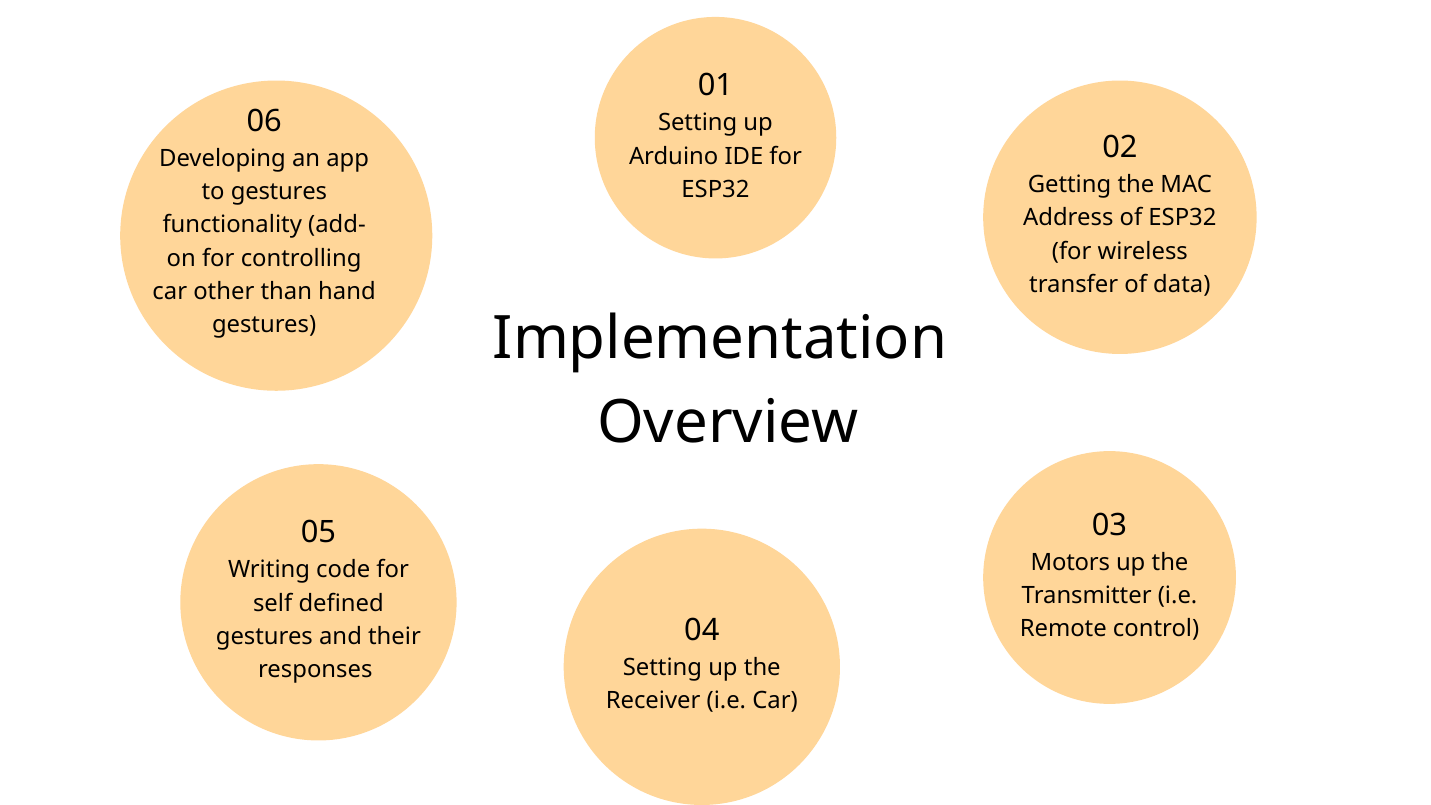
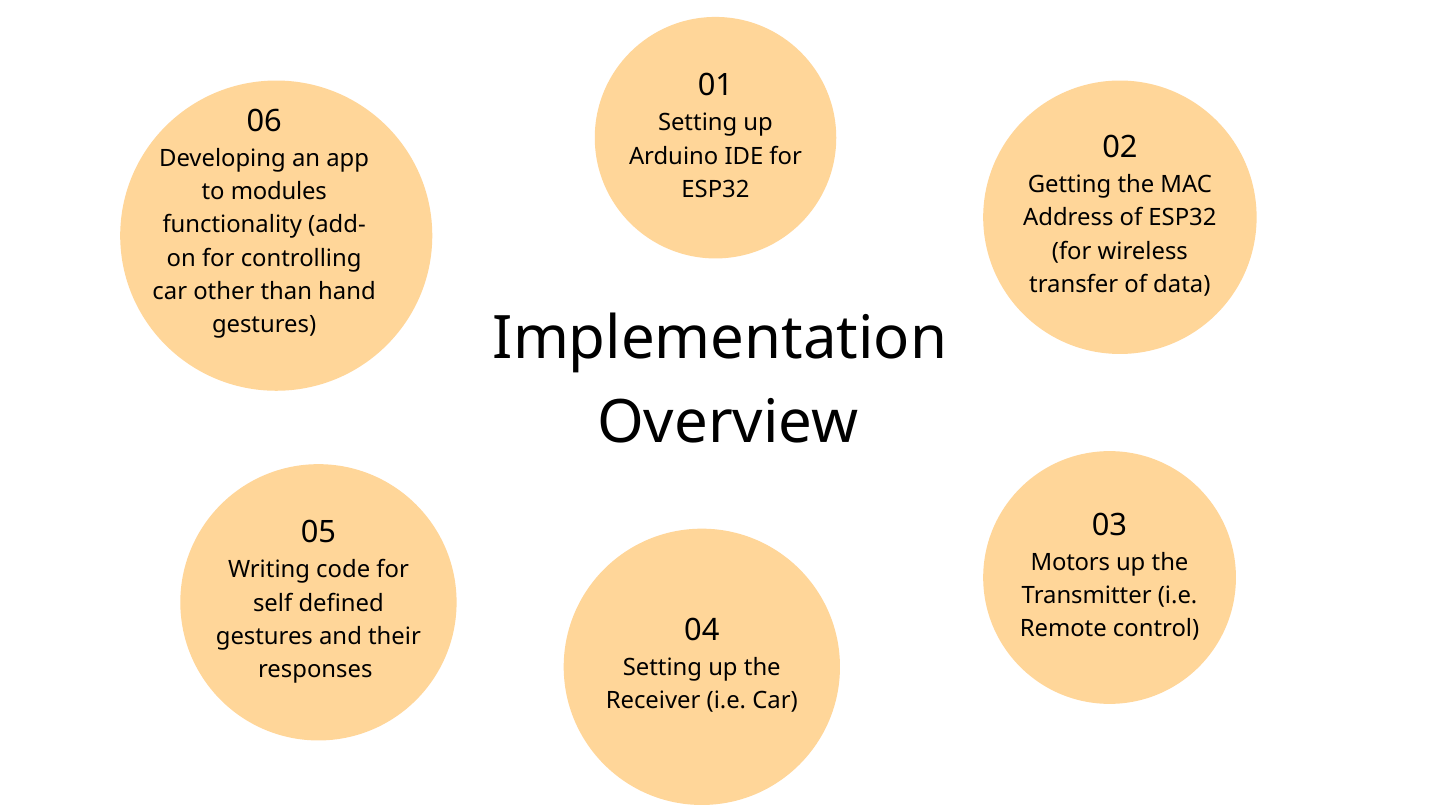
to gestures: gestures -> modules
